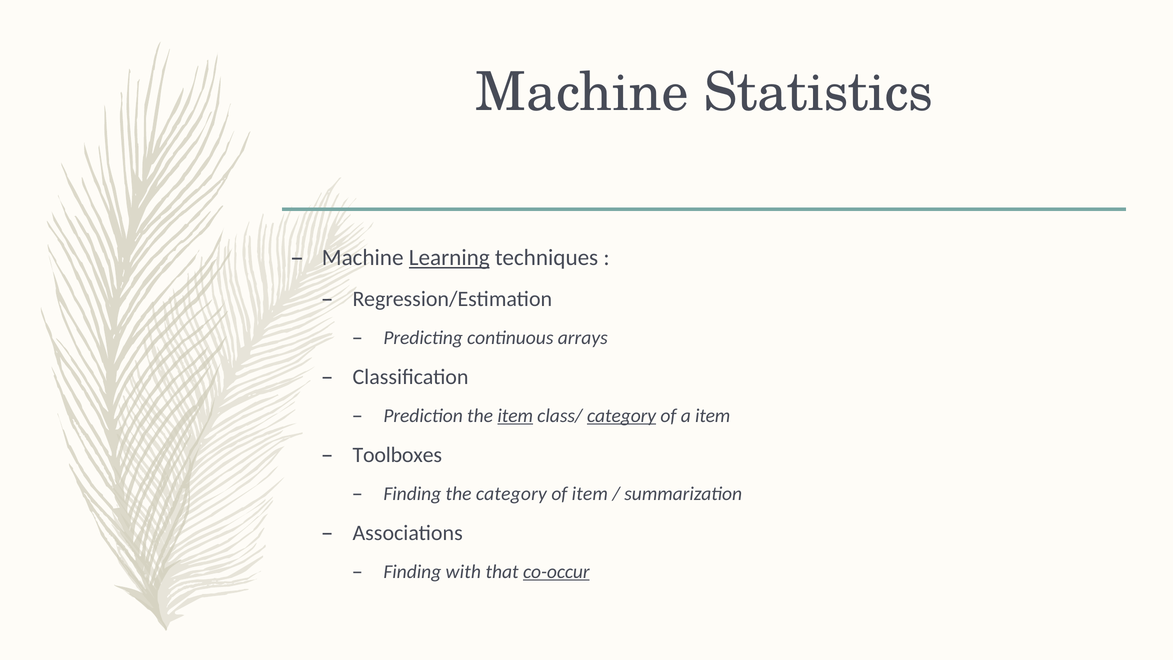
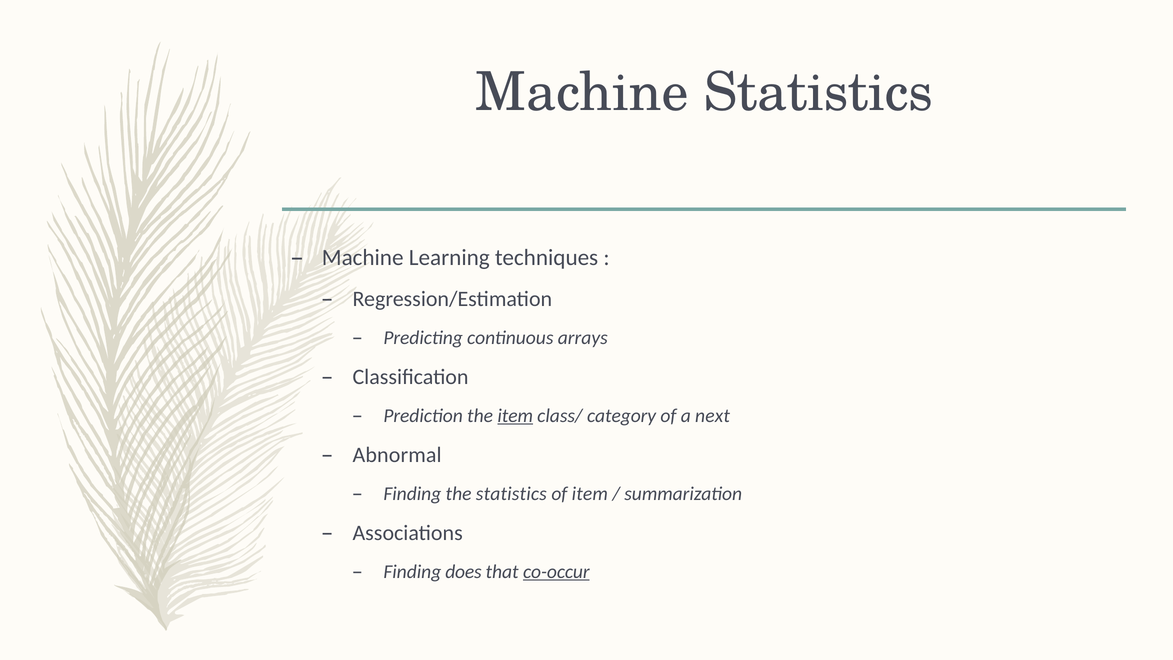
Learning underline: present -> none
category at (622, 416) underline: present -> none
a item: item -> next
Toolboxes: Toolboxes -> Abnormal
the category: category -> statistics
with: with -> does
